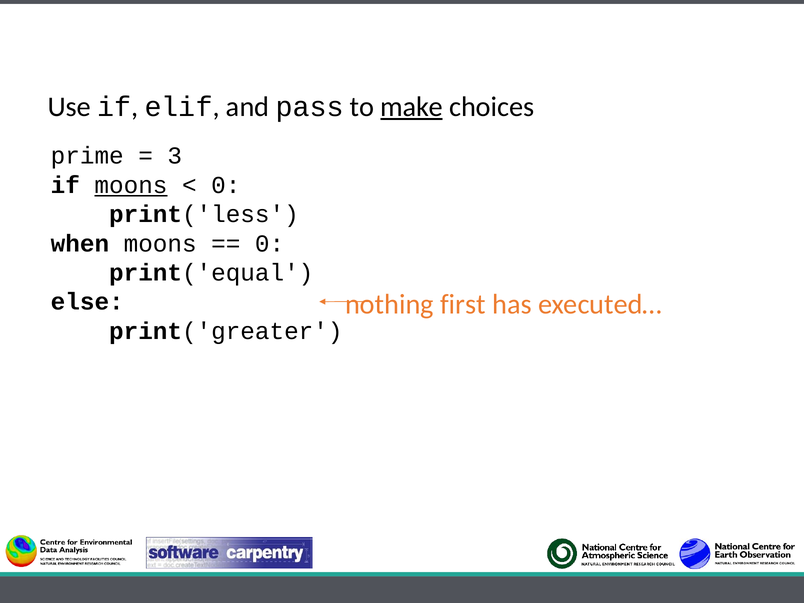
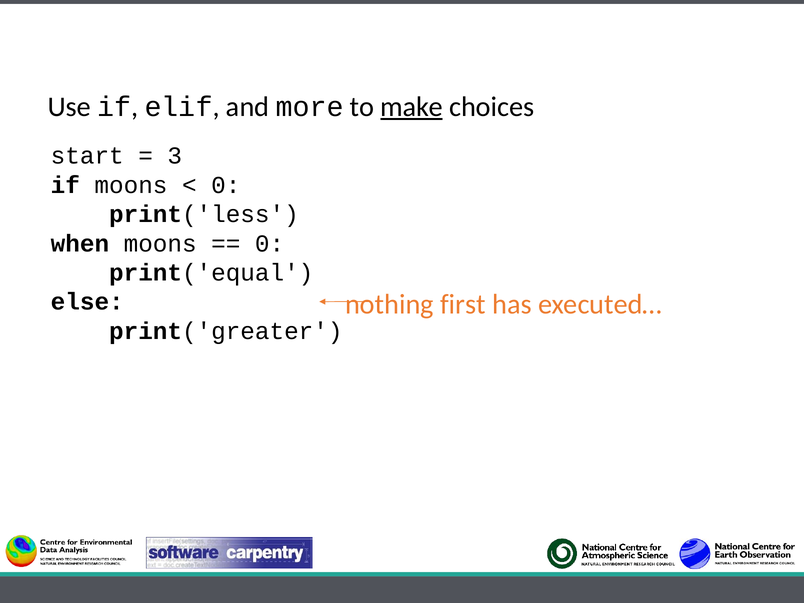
pass: pass -> more
prime: prime -> start
moons at (131, 185) underline: present -> none
